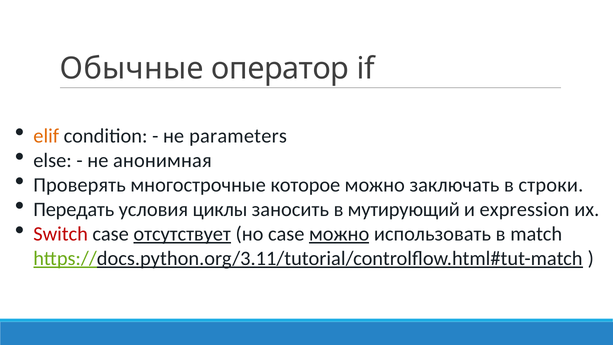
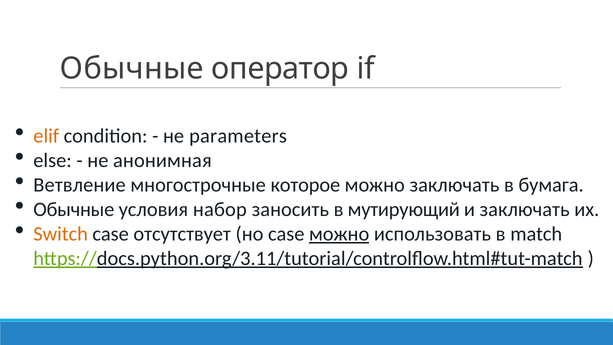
Проверять: Проверять -> Ветвление
строки: строки -> бумага
Передать at (74, 209): Передать -> Обычные
циклы: циклы -> набор
и expression: expression -> заключать
Switch colour: red -> orange
отсутствует underline: present -> none
